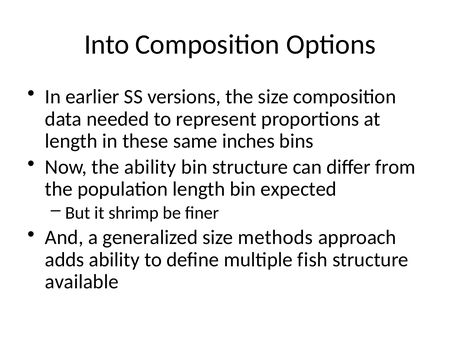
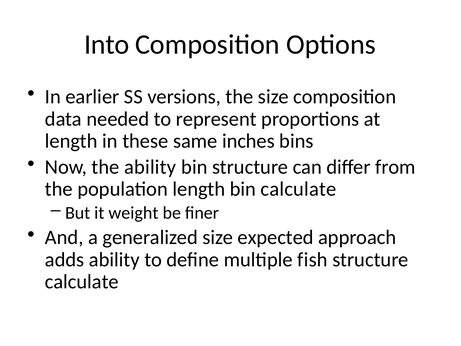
bin expected: expected -> calculate
shrimp: shrimp -> weight
methods: methods -> expected
available at (82, 282): available -> calculate
